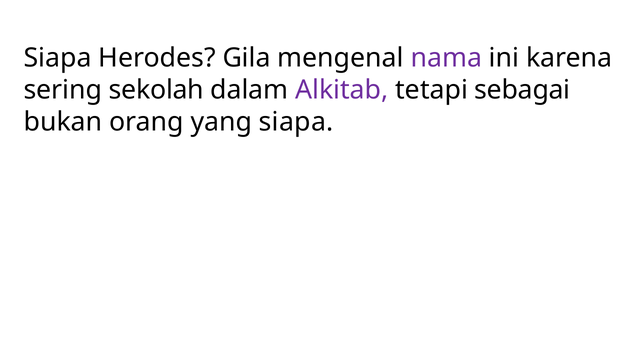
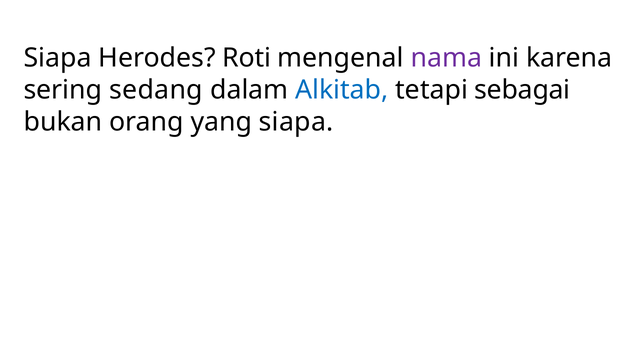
Gila: Gila -> Roti
sekolah: sekolah -> sedang
Alkitab colour: purple -> blue
